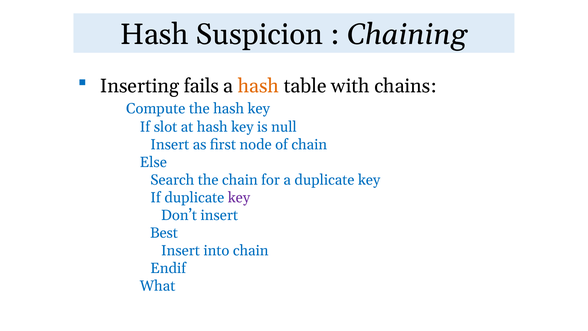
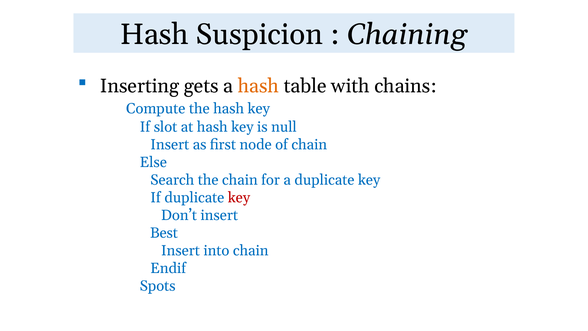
fails: fails -> gets
key at (239, 197) colour: purple -> red
What: What -> Spots
